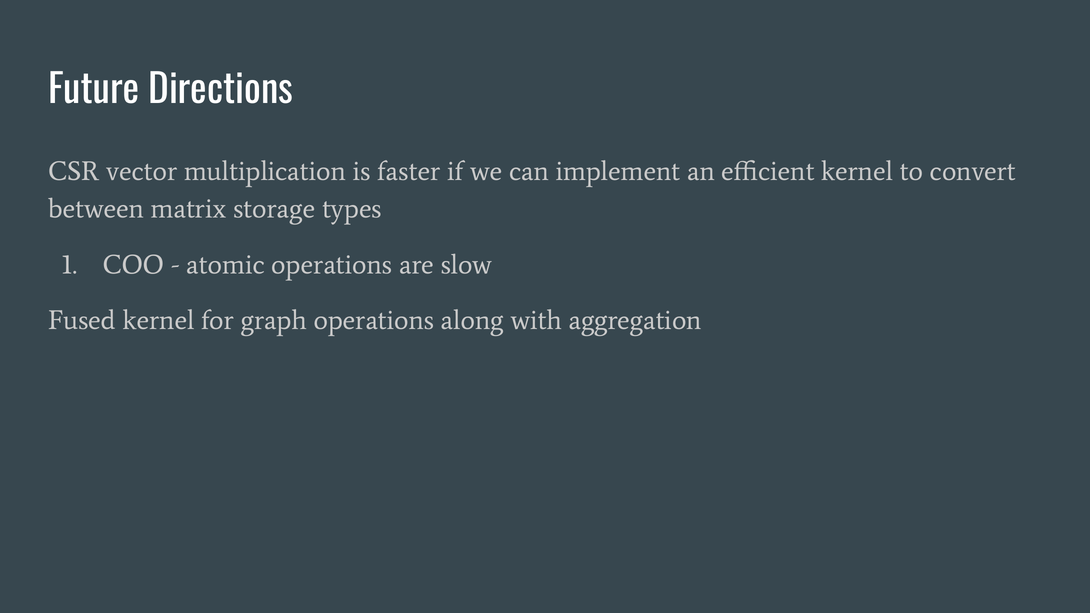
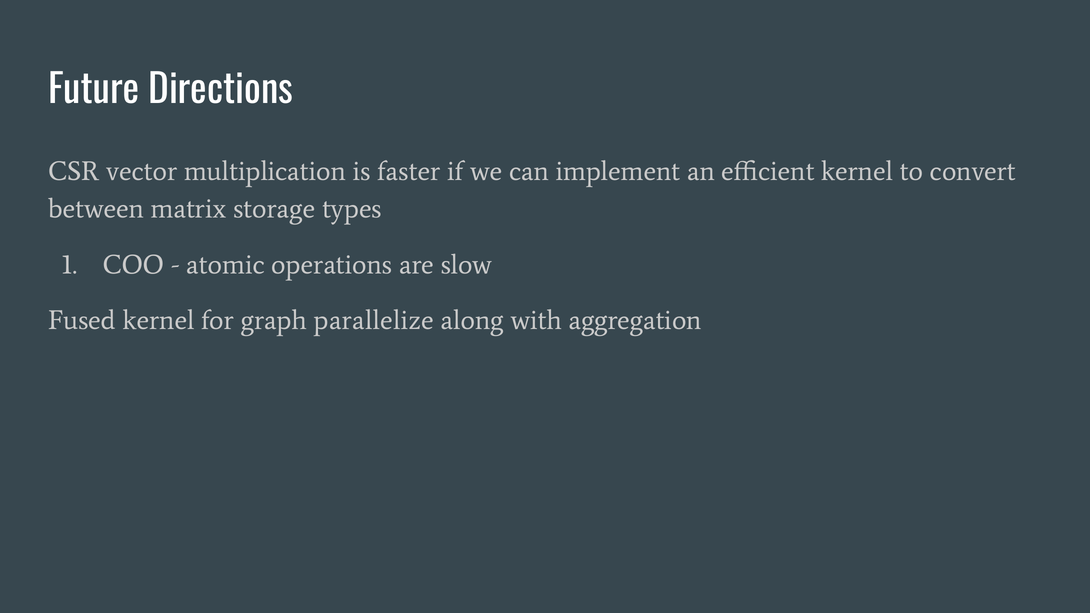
graph operations: operations -> parallelize
